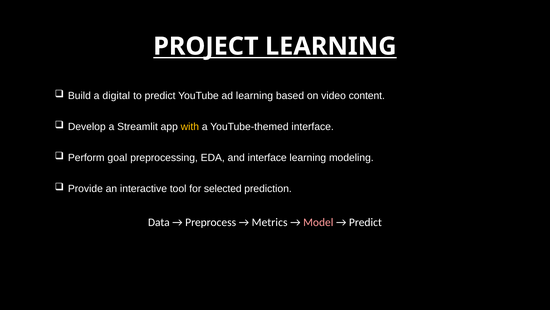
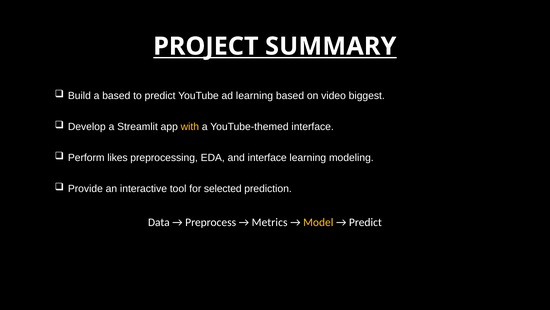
PROJECT LEARNING: LEARNING -> SUMMARY
a digital: digital -> based
content: content -> biggest
goal: goal -> likes
Model colour: pink -> yellow
